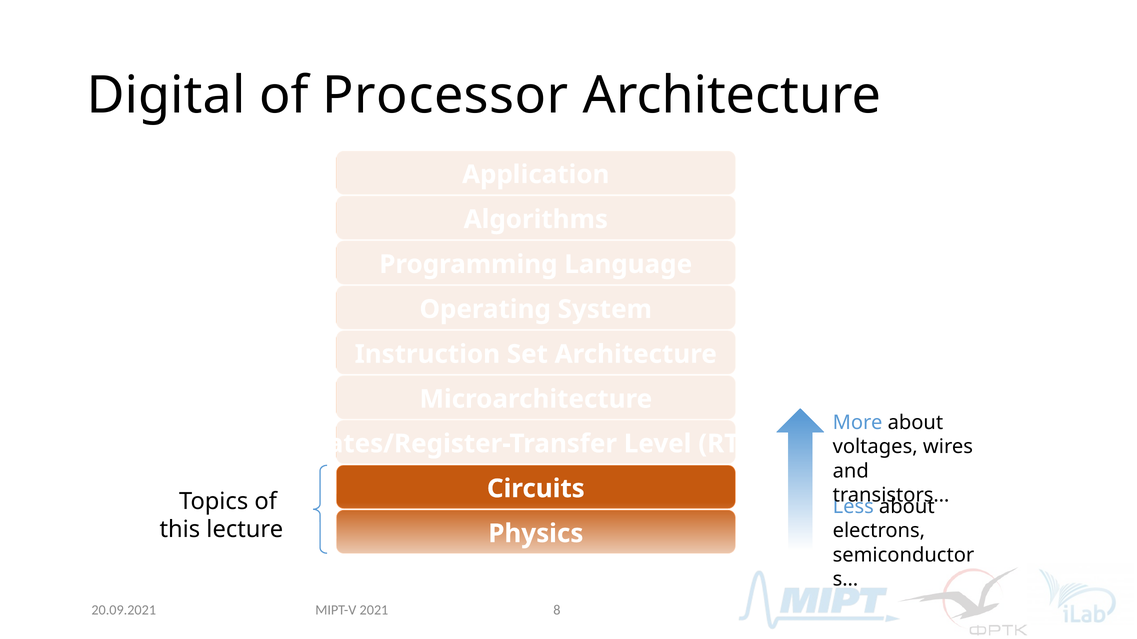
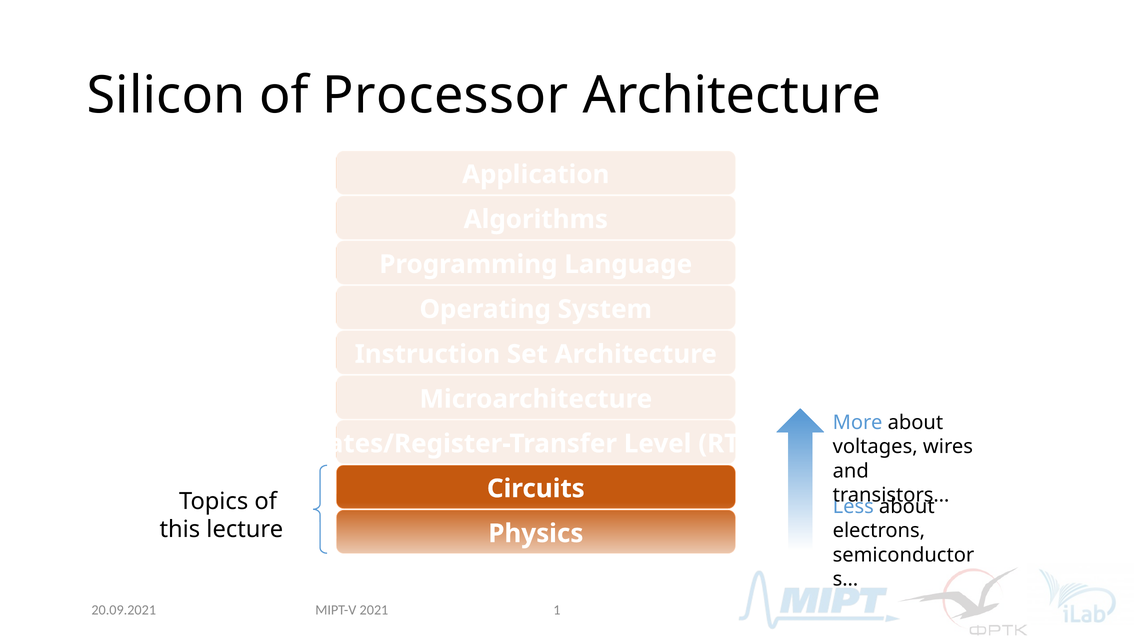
Digital: Digital -> Silicon
8: 8 -> 1
